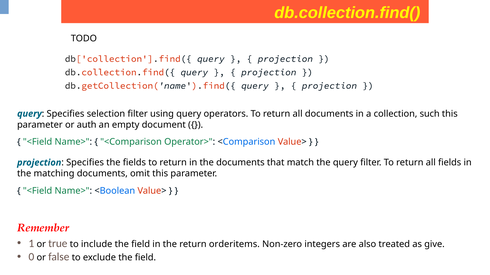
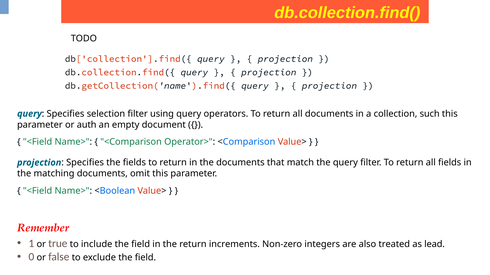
orderitems: orderitems -> increments
give: give -> lead
